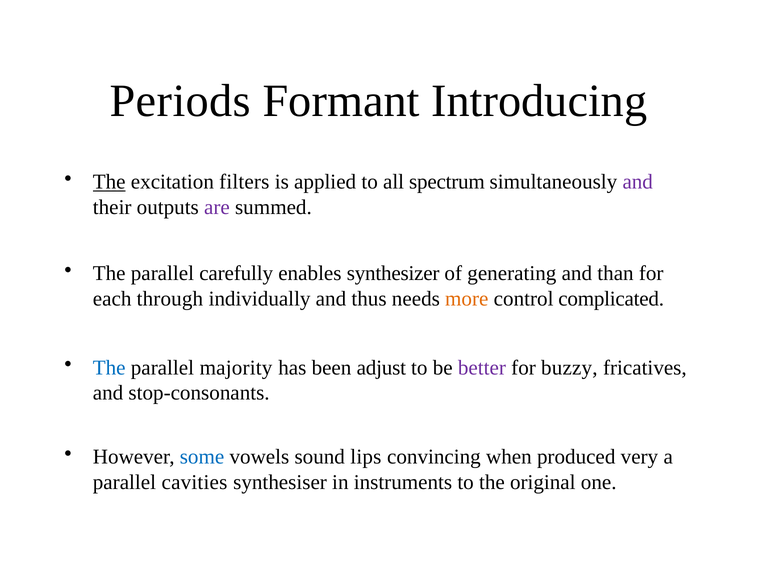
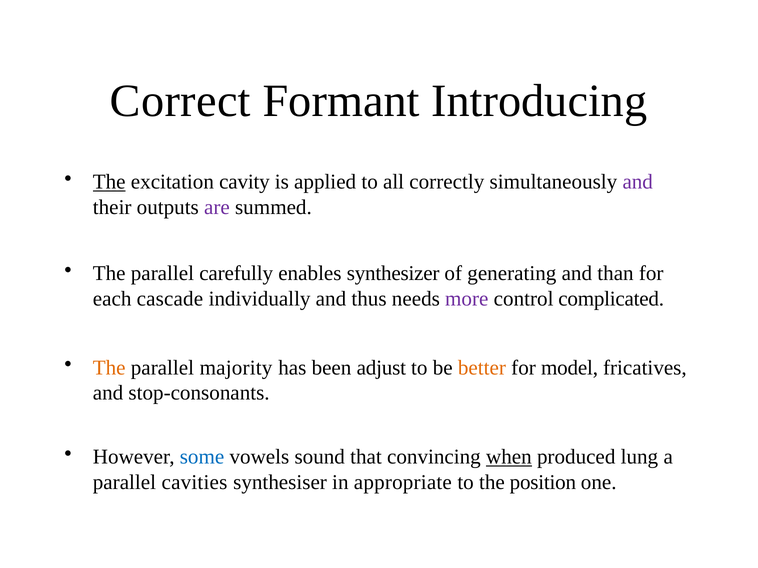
Periods: Periods -> Correct
filters: filters -> cavity
spectrum: spectrum -> correctly
through: through -> cascade
more colour: orange -> purple
The at (109, 368) colour: blue -> orange
better colour: purple -> orange
buzzy: buzzy -> model
lips: lips -> that
when underline: none -> present
very: very -> lung
instruments: instruments -> appropriate
original: original -> position
